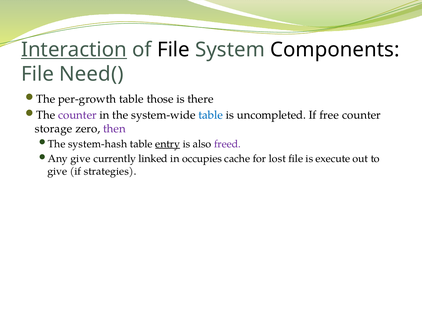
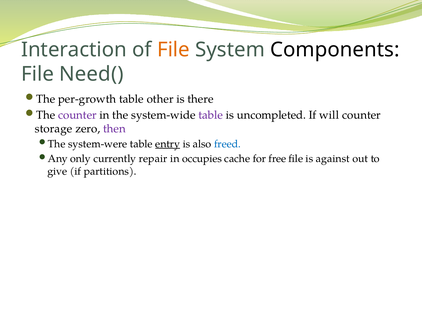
Interaction underline: present -> none
File at (173, 50) colour: black -> orange
those: those -> other
table at (211, 115) colour: blue -> purple
free: free -> will
system-hash: system-hash -> system-were
freed colour: purple -> blue
Any give: give -> only
linked: linked -> repair
lost: lost -> free
execute: execute -> against
strategies: strategies -> partitions
